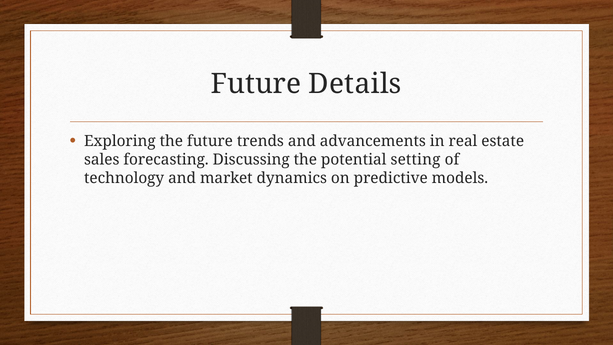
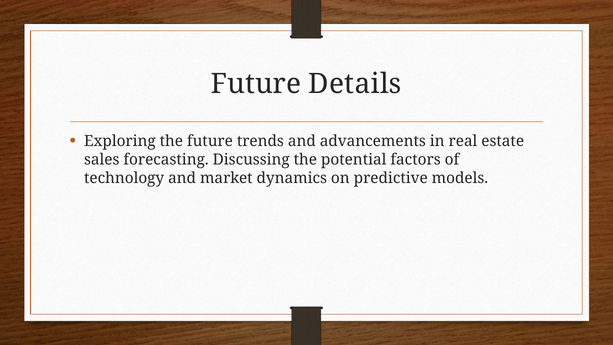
setting: setting -> factors
